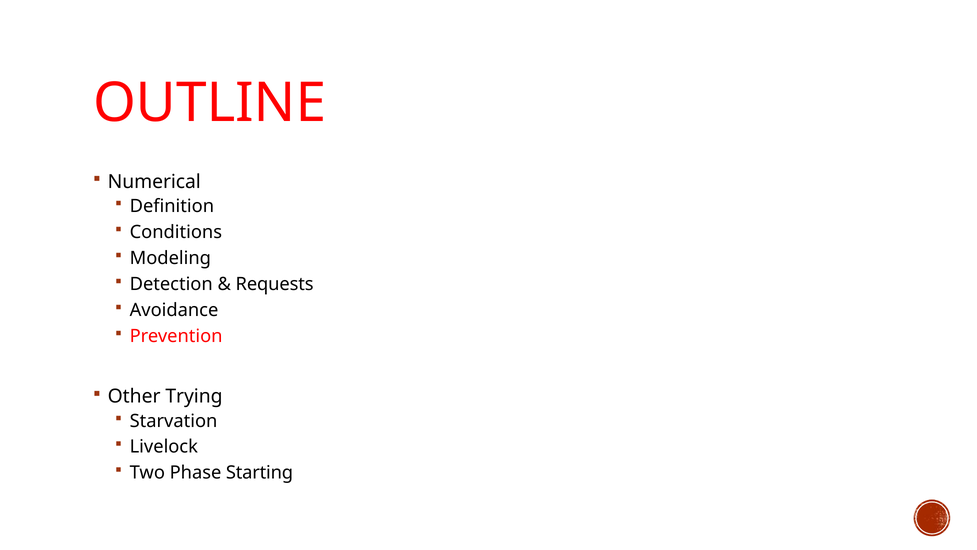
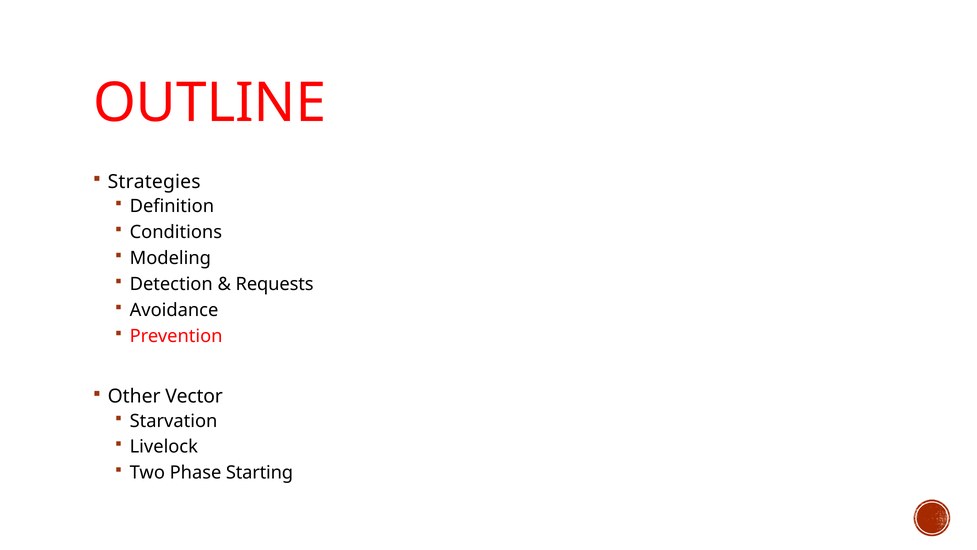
Numerical: Numerical -> Strategies
Trying: Trying -> Vector
